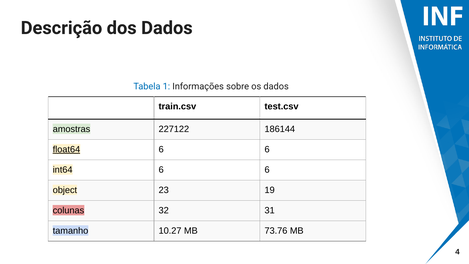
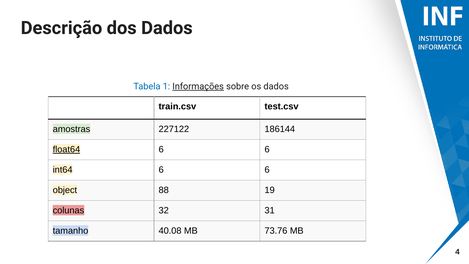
Informações underline: none -> present
23: 23 -> 88
10.27: 10.27 -> 40.08
